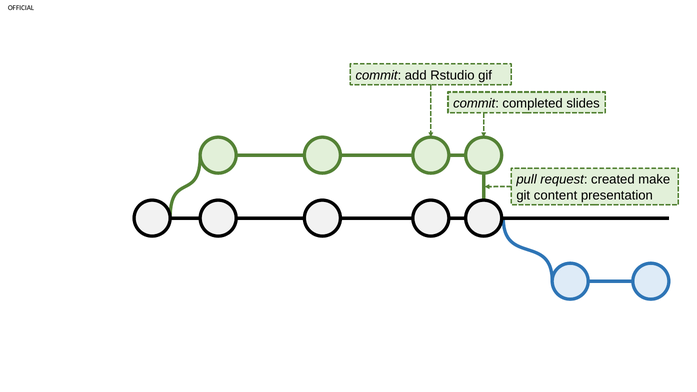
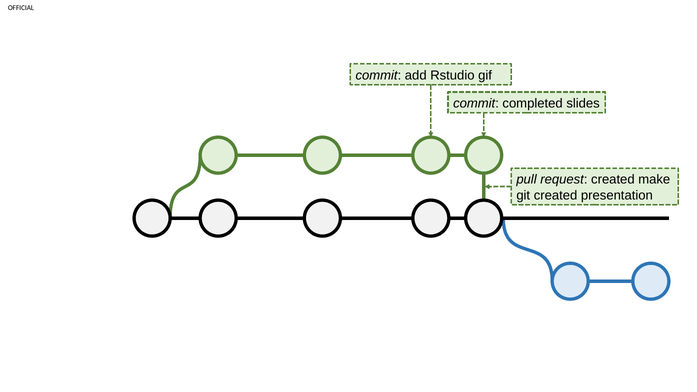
git content: content -> created
